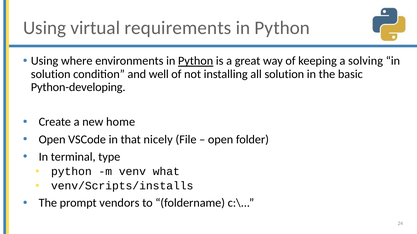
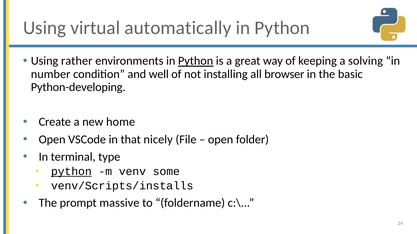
requirements: requirements -> automatically
where: where -> rather
solution at (51, 74): solution -> number
all solution: solution -> browser
python at (71, 172) underline: none -> present
what: what -> some
vendors: vendors -> massive
